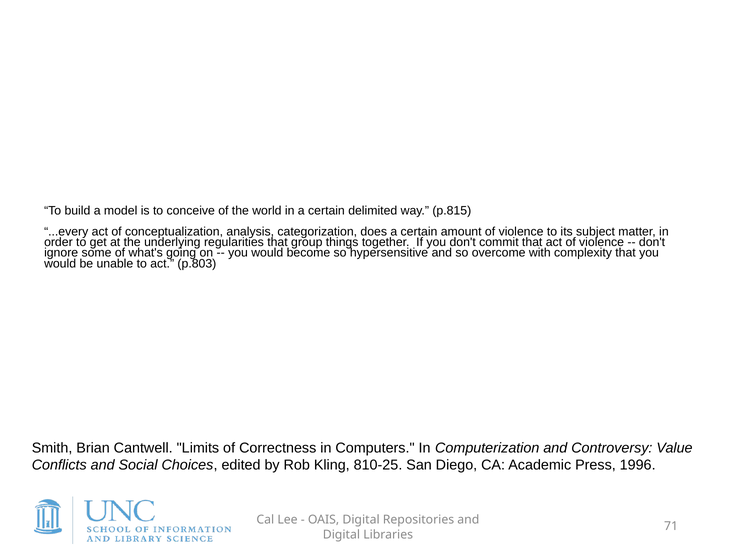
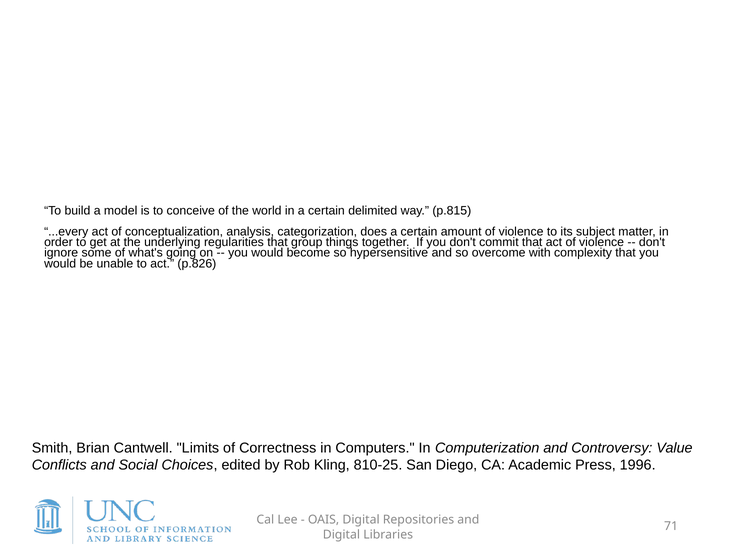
p.803: p.803 -> p.826
